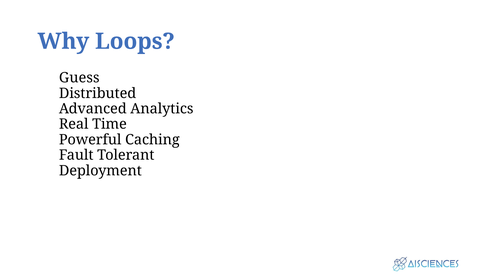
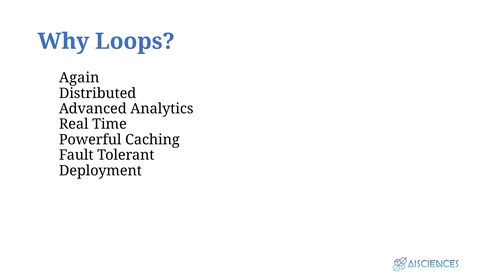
Guess: Guess -> Again
